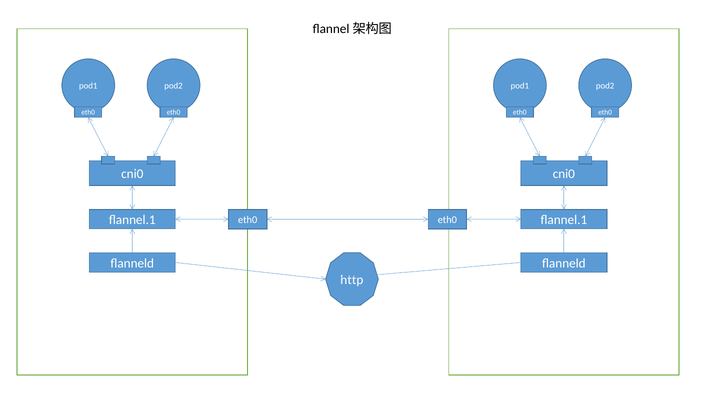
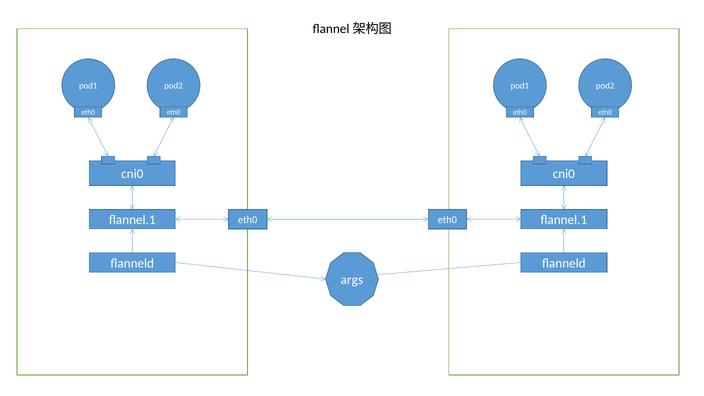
http: http -> args
